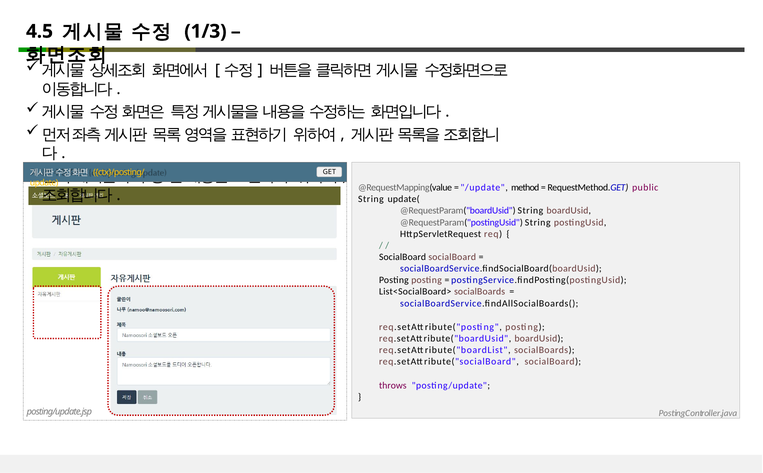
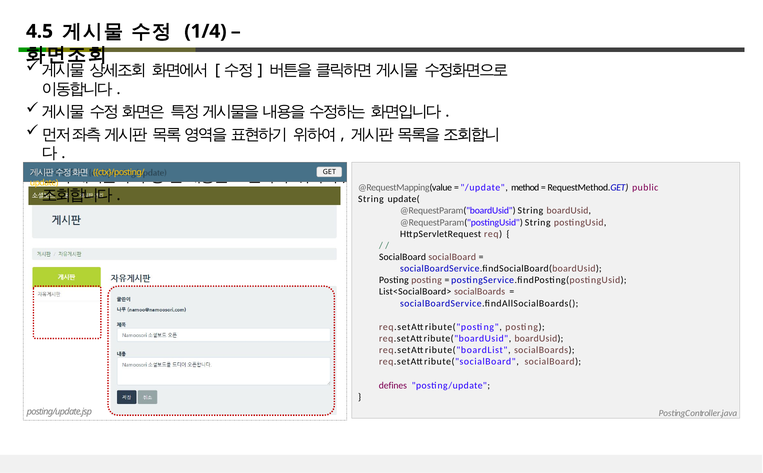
1/3: 1/3 -> 1/4
throws: throws -> defines
